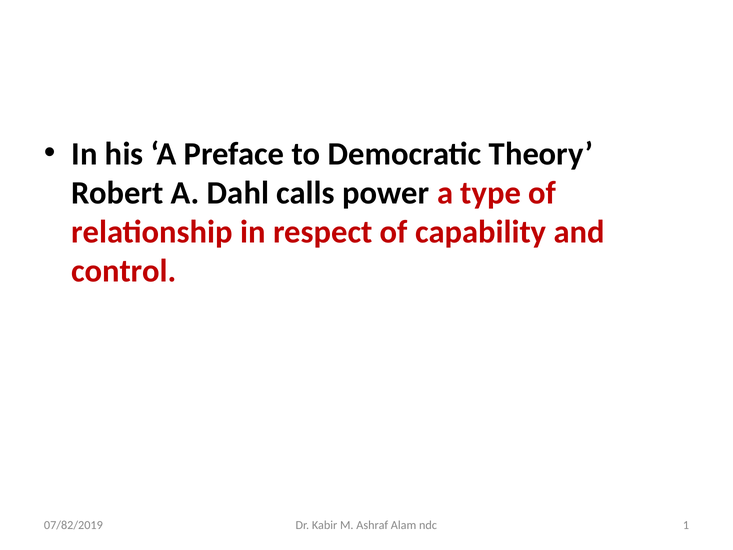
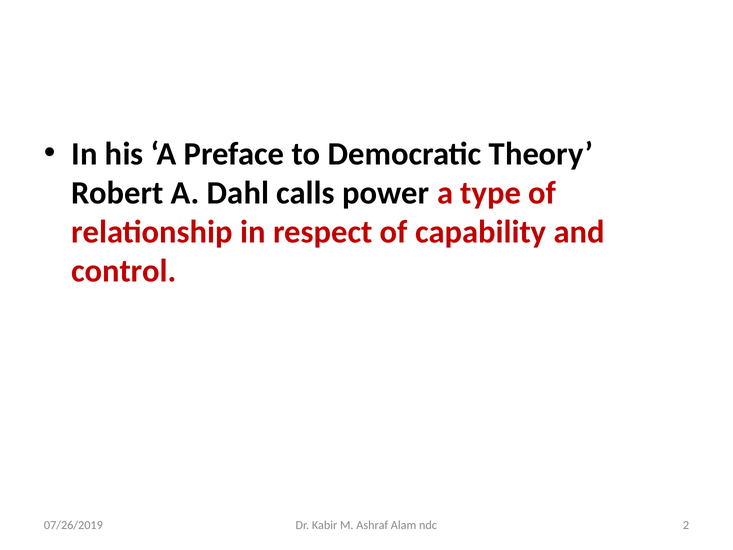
1: 1 -> 2
07/82/2019: 07/82/2019 -> 07/26/2019
